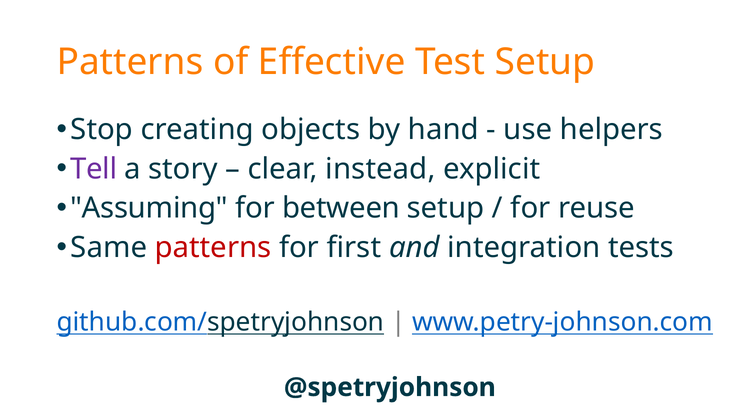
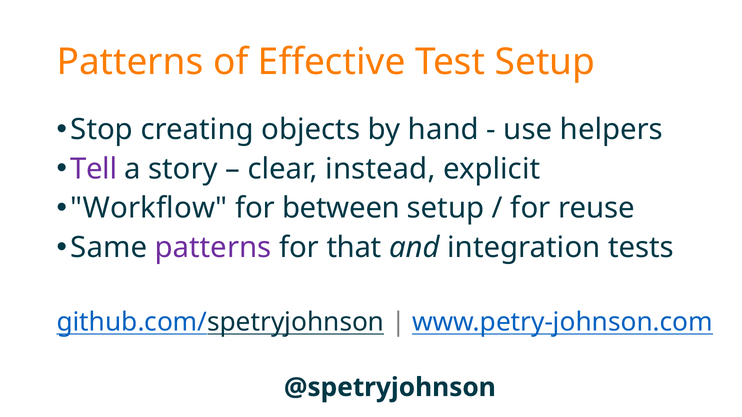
Assuming: Assuming -> Workflow
patterns at (213, 248) colour: red -> purple
first: first -> that
